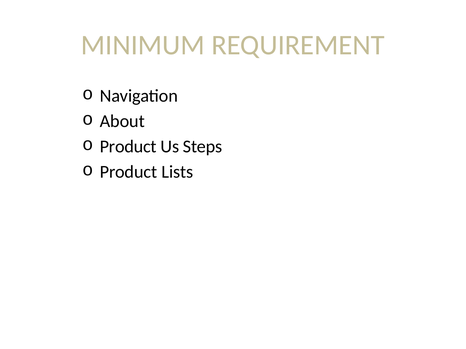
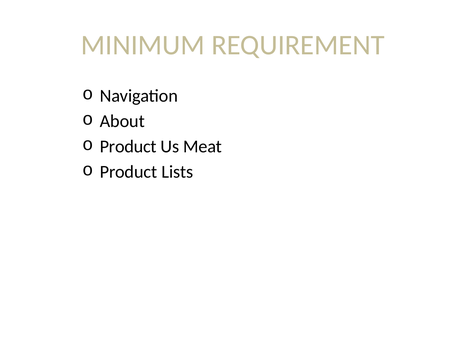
Steps: Steps -> Meat
